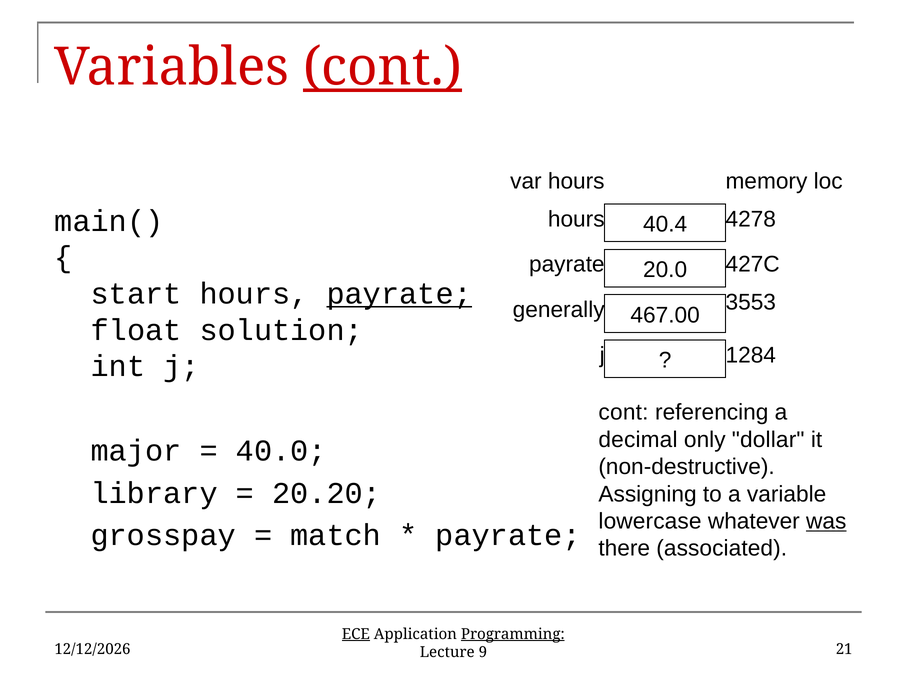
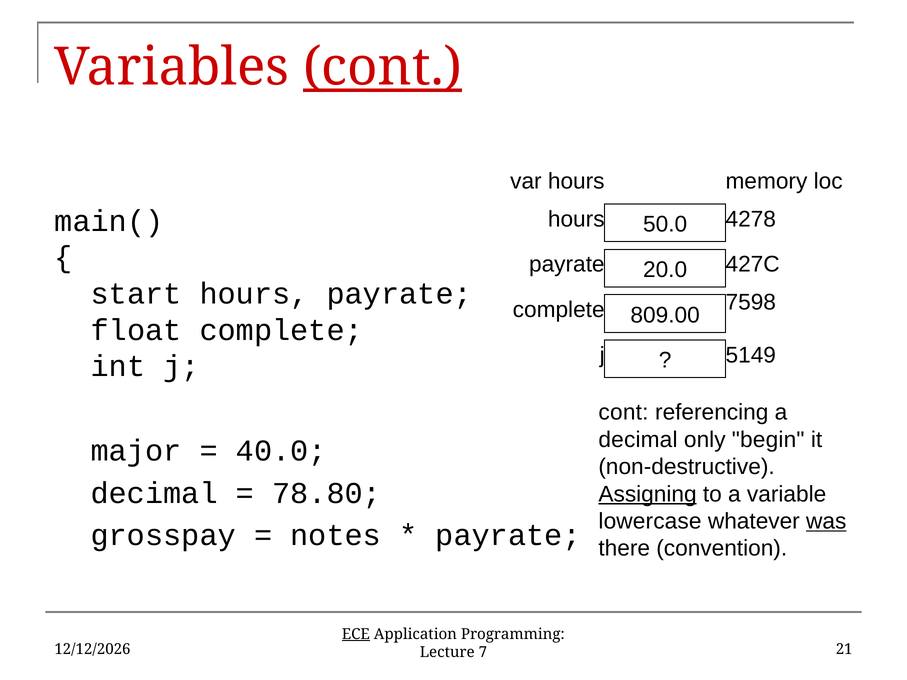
40.4: 40.4 -> 50.0
payrate at (399, 294) underline: present -> none
3553: 3553 -> 7598
generally at (559, 310): generally -> complete
467.00: 467.00 -> 809.00
float solution: solution -> complete
1284: 1284 -> 5149
dollar: dollar -> begin
library at (154, 493): library -> decimal
20.20: 20.20 -> 78.80
Assigning underline: none -> present
match: match -> notes
associated: associated -> convention
Programming underline: present -> none
9: 9 -> 7
